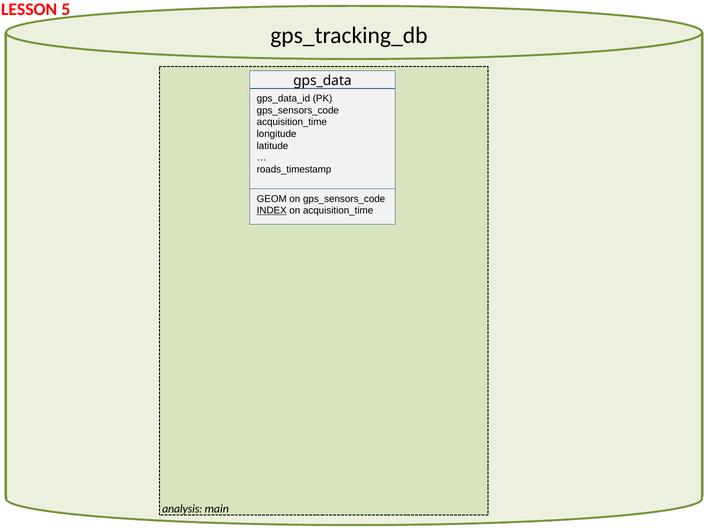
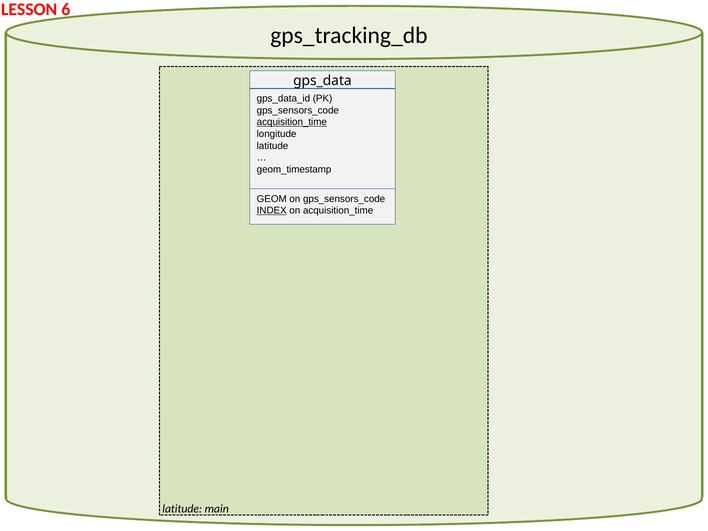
5: 5 -> 6
acquisition_time at (292, 122) underline: none -> present
roads_timestamp: roads_timestamp -> geom_timestamp
analysis at (182, 509): analysis -> latitude
